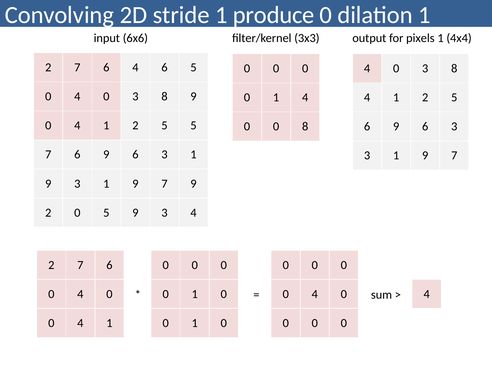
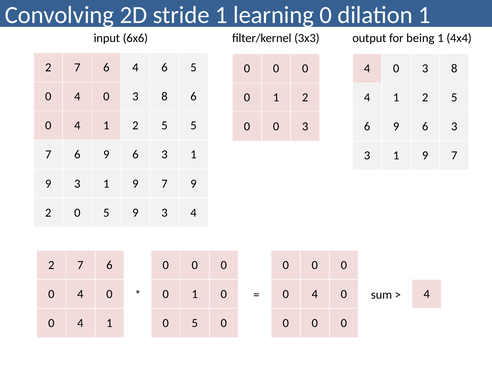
produce: produce -> learning
pixels: pixels -> being
8 9: 9 -> 6
0 1 4: 4 -> 2
0 0 8: 8 -> 3
1 at (195, 323): 1 -> 5
